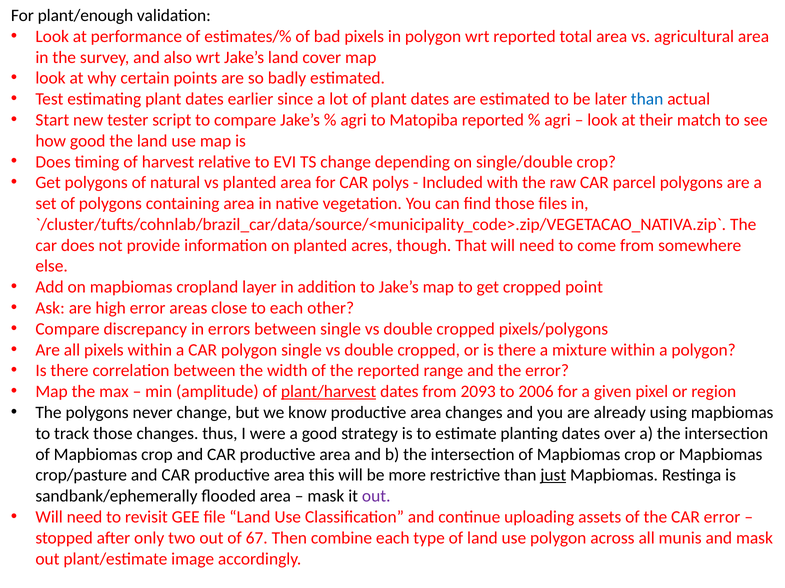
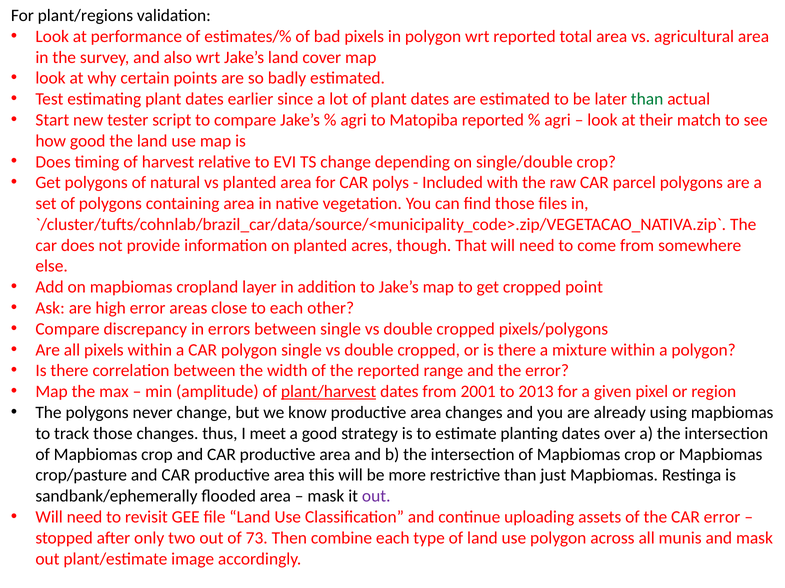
plant/enough: plant/enough -> plant/regions
than at (647, 99) colour: blue -> green
2093: 2093 -> 2001
2006: 2006 -> 2013
were: were -> meet
just underline: present -> none
67: 67 -> 73
